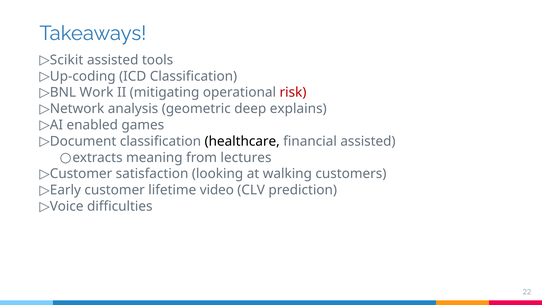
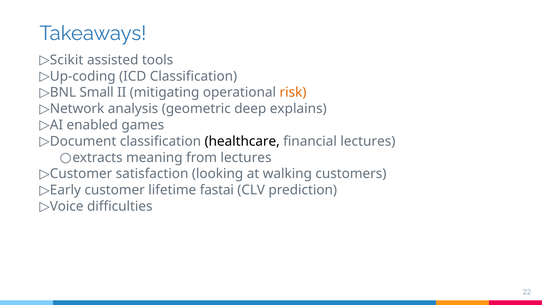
Work: Work -> Small
risk colour: red -> orange
financial assisted: assisted -> lectures
video: video -> fastai
